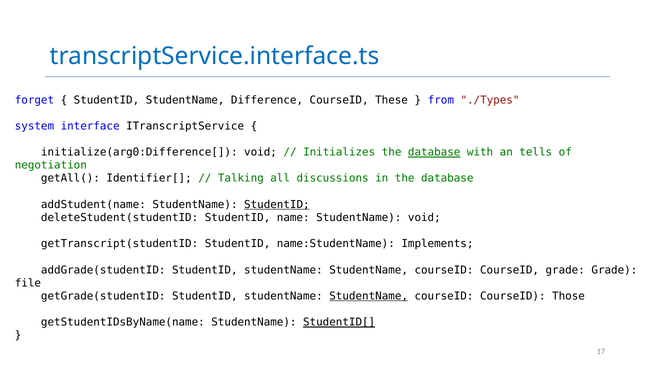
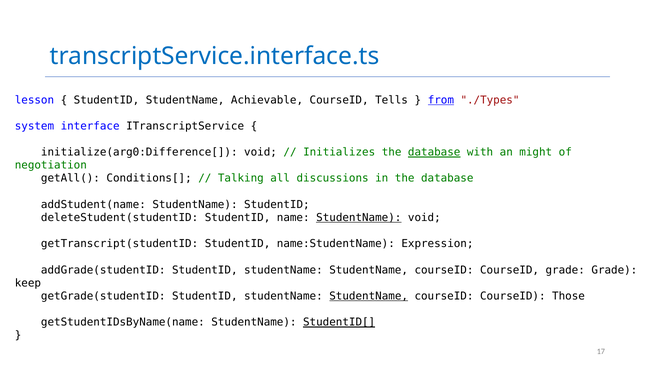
forget: forget -> lesson
Difference: Difference -> Achievable
These: These -> Tells
from underline: none -> present
tells: tells -> might
Identifier[: Identifier[ -> Conditions[
StudentID at (277, 205) underline: present -> none
StudentName at (359, 218) underline: none -> present
Implements: Implements -> Expression
file: file -> keep
